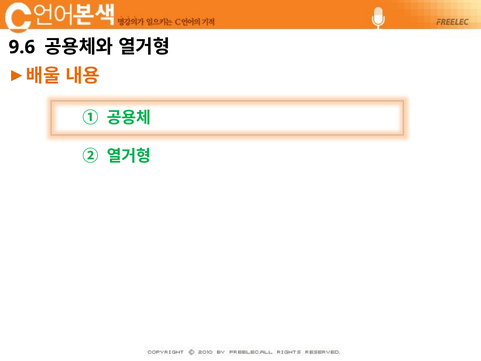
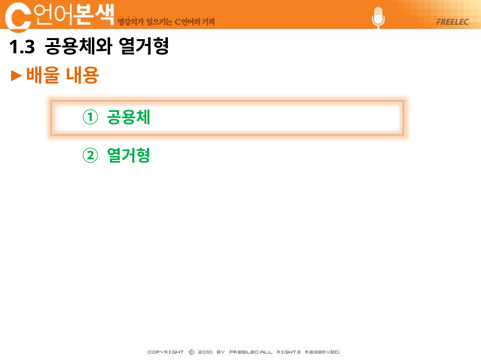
9.6: 9.6 -> 1.3
